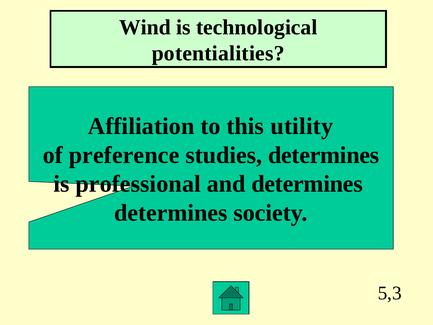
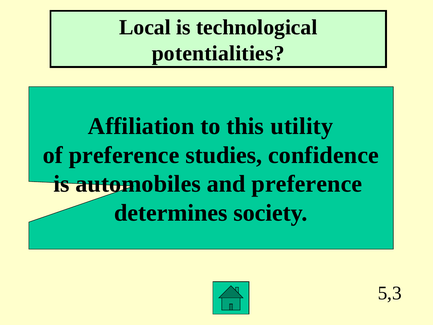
Wind: Wind -> Local
studies determines: determines -> confidence
professional: professional -> automobiles
and determines: determines -> preference
